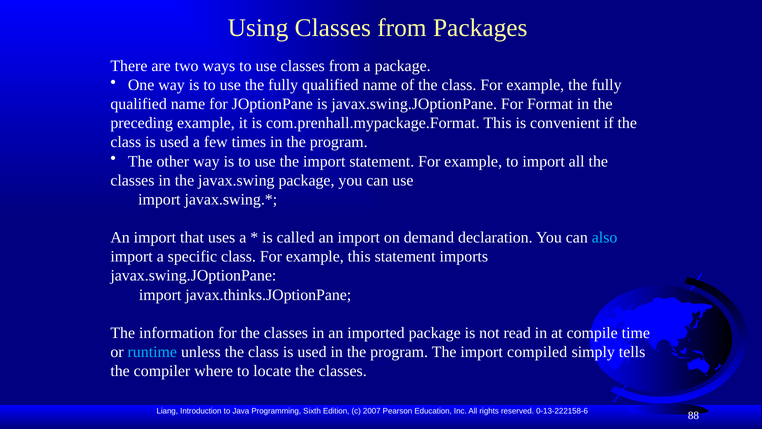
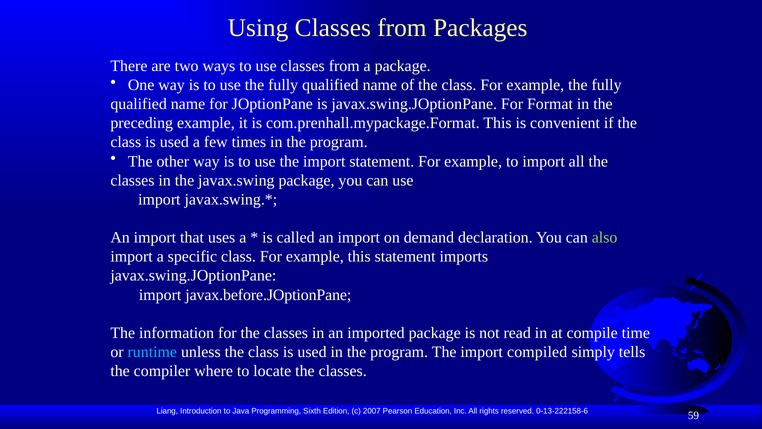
also colour: light blue -> light green
javax.thinks.JOptionPane: javax.thinks.JOptionPane -> javax.before.JOptionPane
88: 88 -> 59
